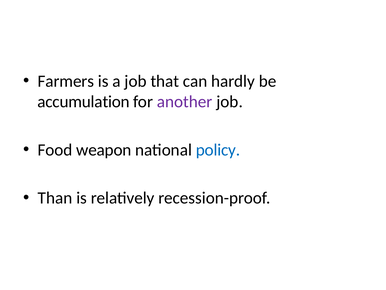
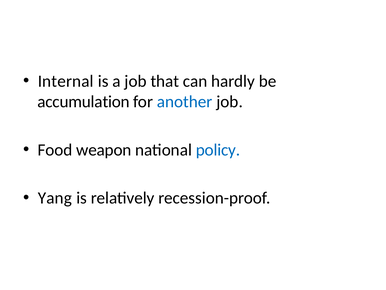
Farmers: Farmers -> Internal
another colour: purple -> blue
Than: Than -> Yang
